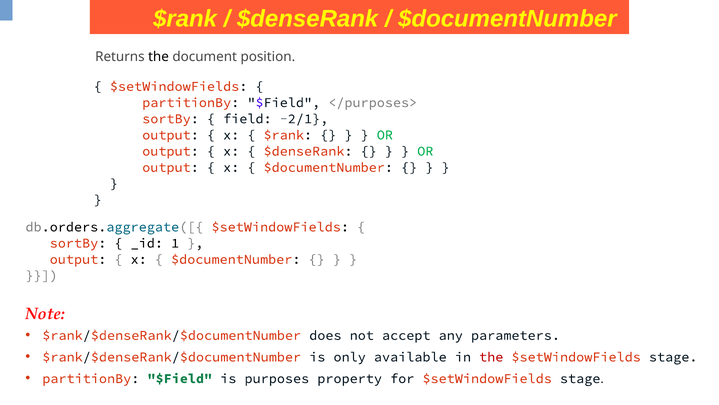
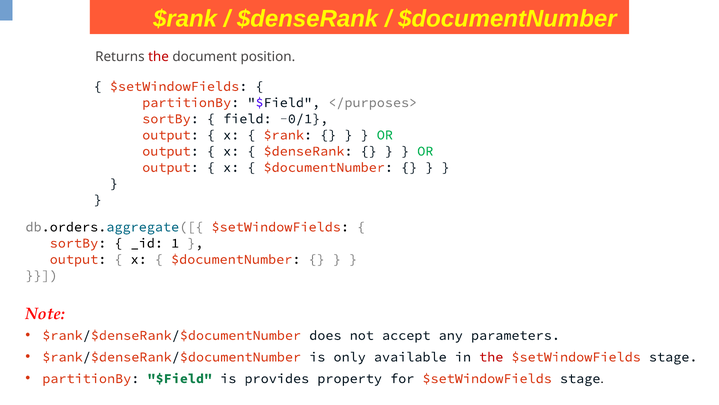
the at (159, 57) colour: black -> red
-2/1: -2/1 -> -0/1
purposes: purposes -> provides
